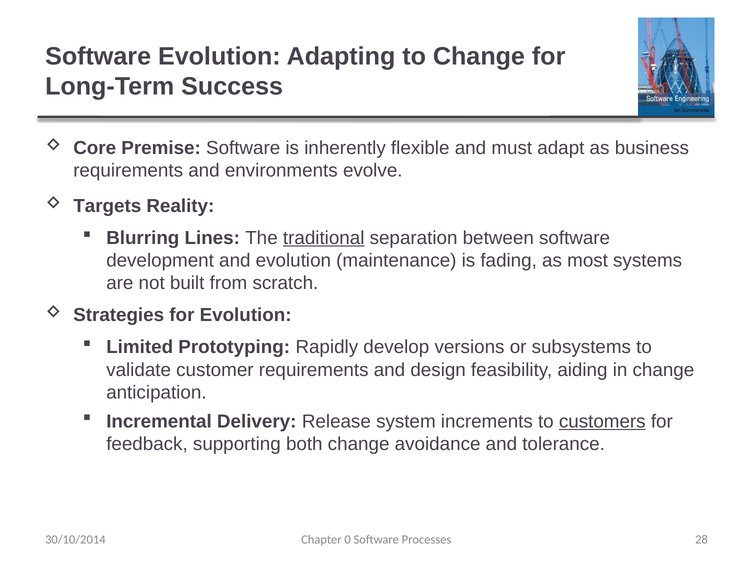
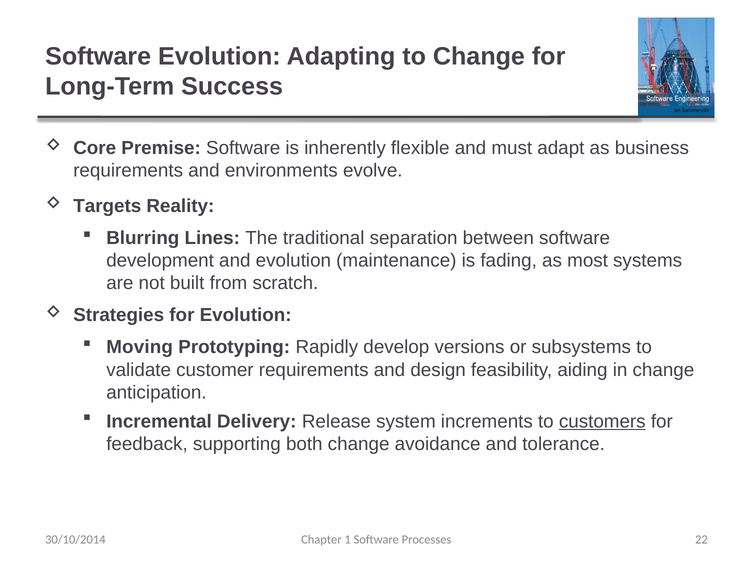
traditional underline: present -> none
Limited: Limited -> Moving
0: 0 -> 1
28: 28 -> 22
